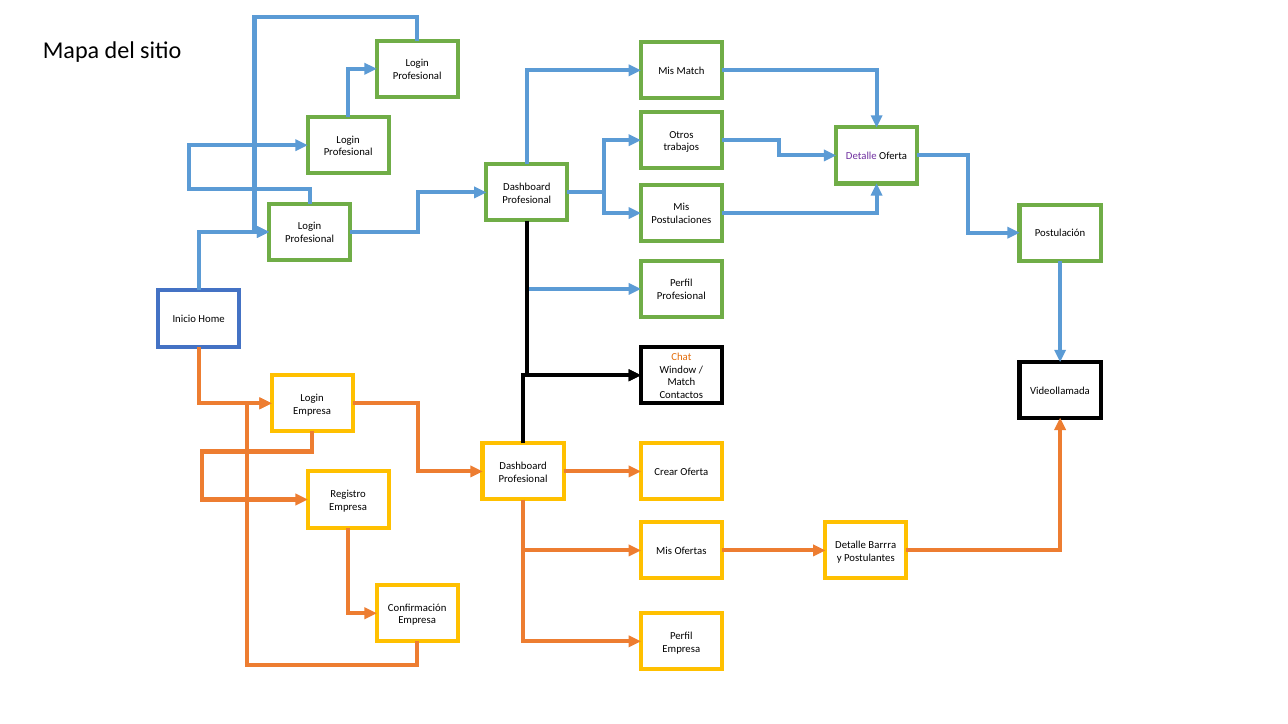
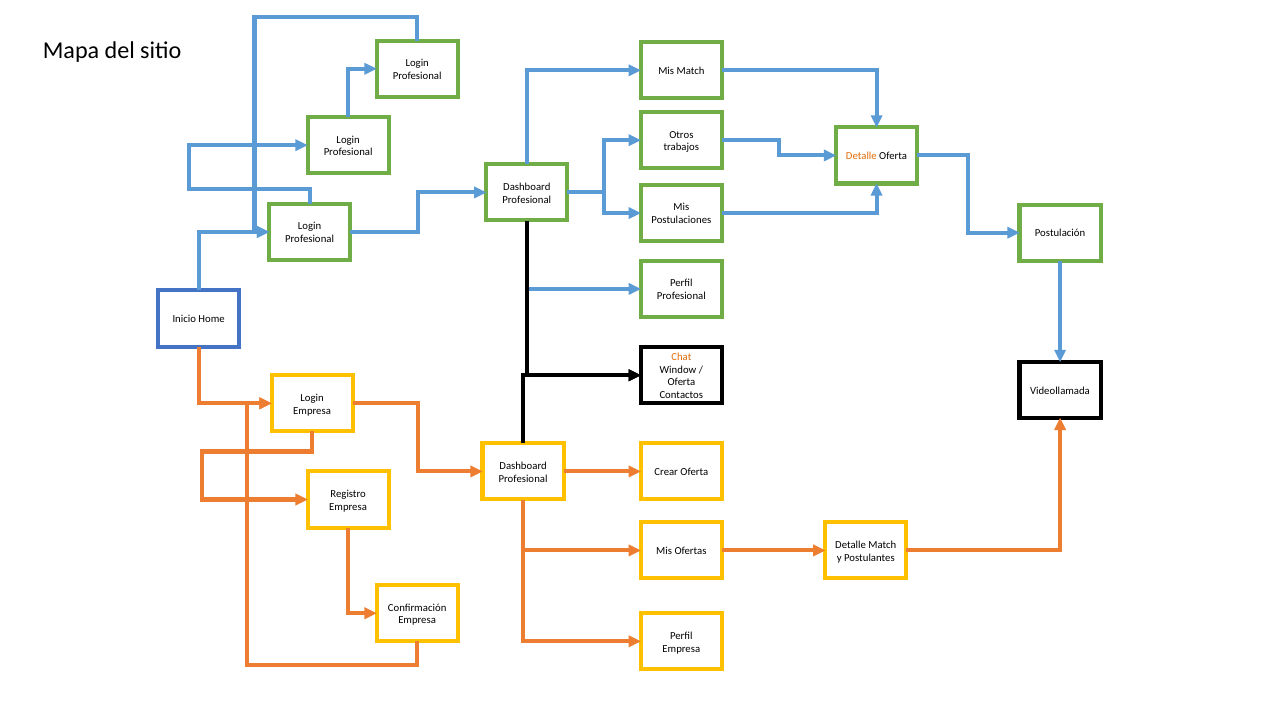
Detalle at (861, 156) colour: purple -> orange
Match at (681, 383): Match -> Oferta
Detalle Barrra: Barrra -> Match
